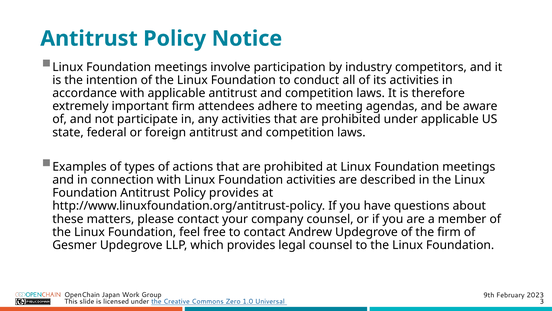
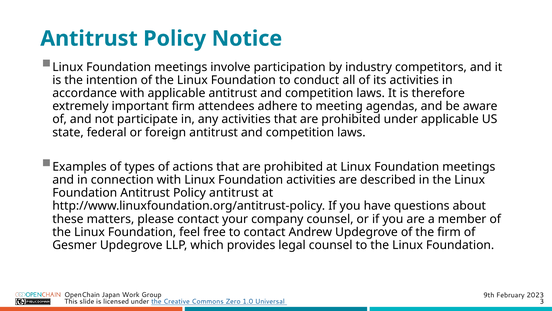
Policy provides: provides -> antitrust
